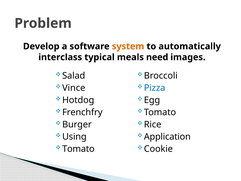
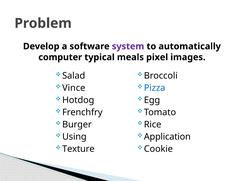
system colour: orange -> purple
interclass: interclass -> computer
need: need -> pixel
Tomato at (78, 149): Tomato -> Texture
